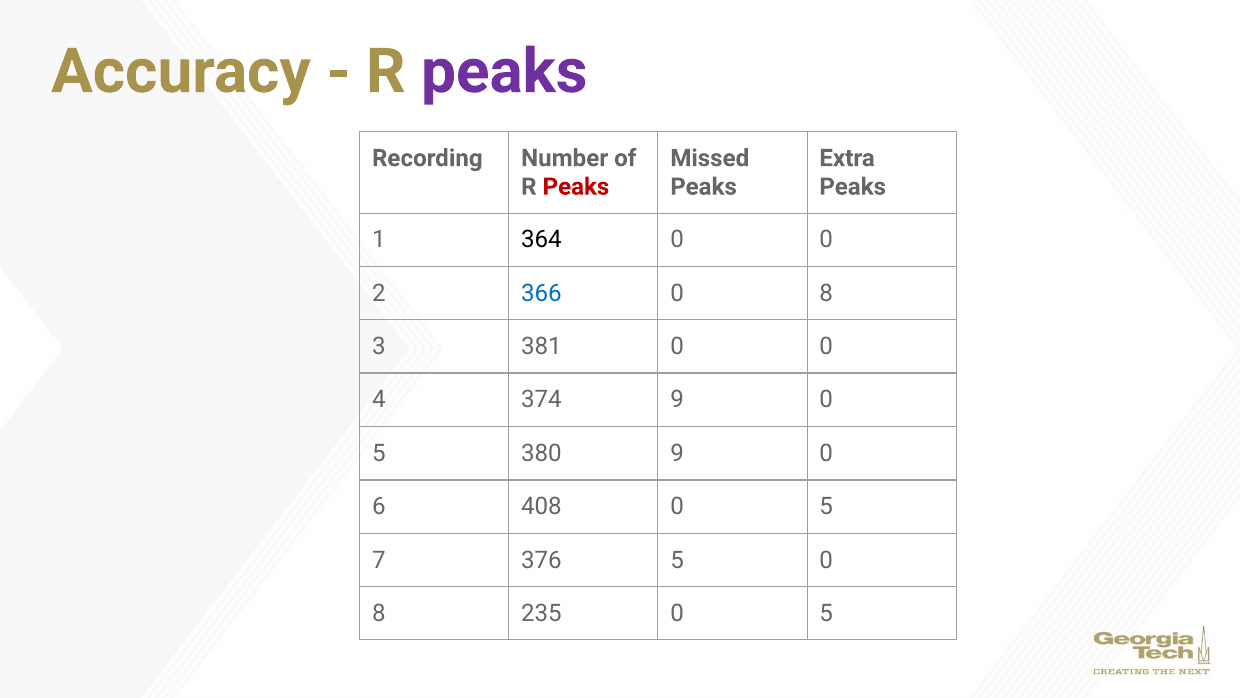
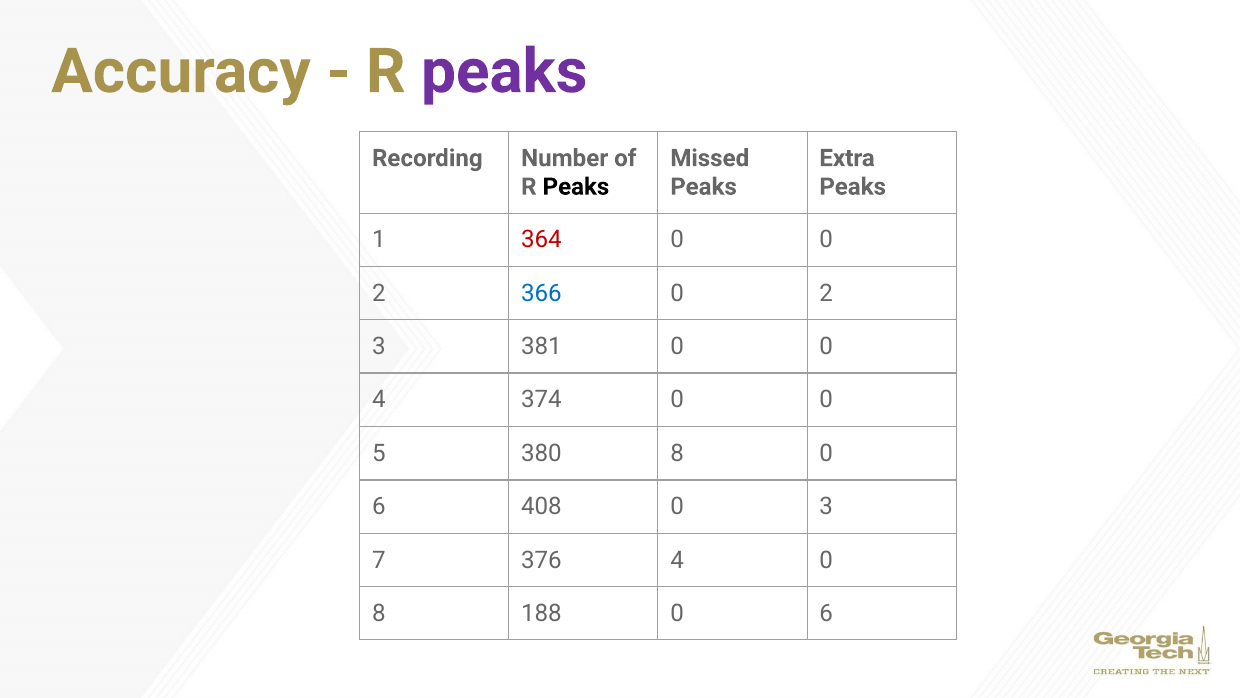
Peaks at (576, 187) colour: red -> black
364 colour: black -> red
8 at (826, 293): 8 -> 2
374 9: 9 -> 0
380 9: 9 -> 8
408 0 5: 5 -> 3
376 5: 5 -> 4
235: 235 -> 188
5 at (826, 613): 5 -> 6
